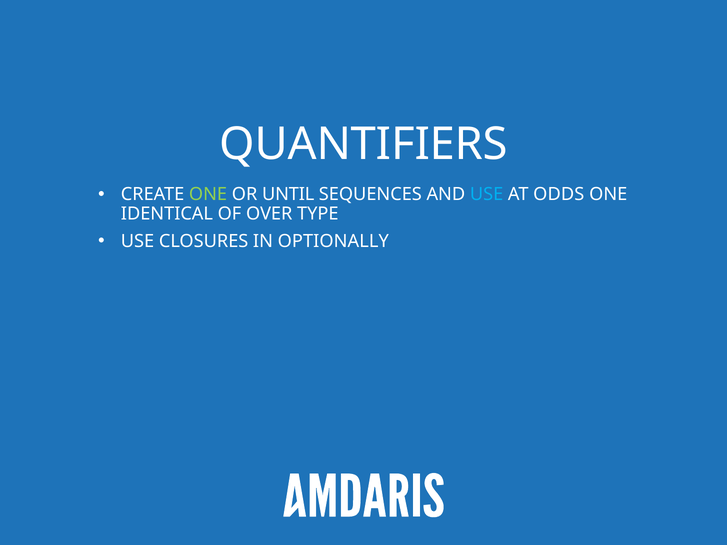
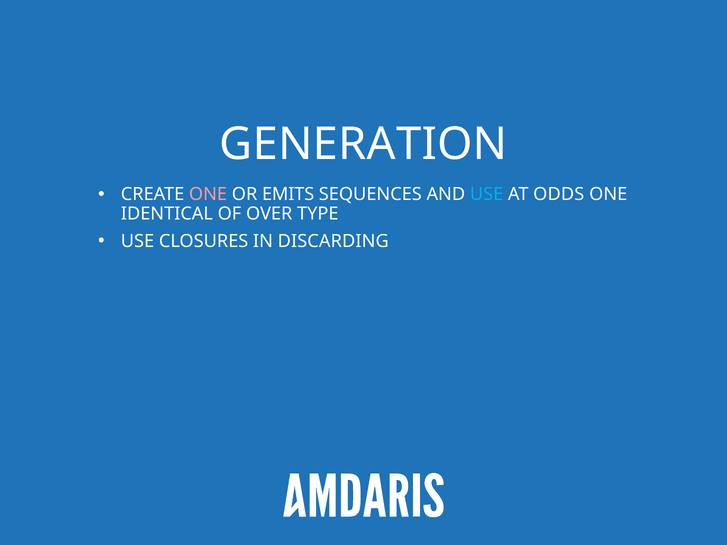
QUANTIFIERS: QUANTIFIERS -> GENERATION
ONE at (208, 194) colour: light green -> pink
UNTIL: UNTIL -> EMITS
OPTIONALLY: OPTIONALLY -> DISCARDING
